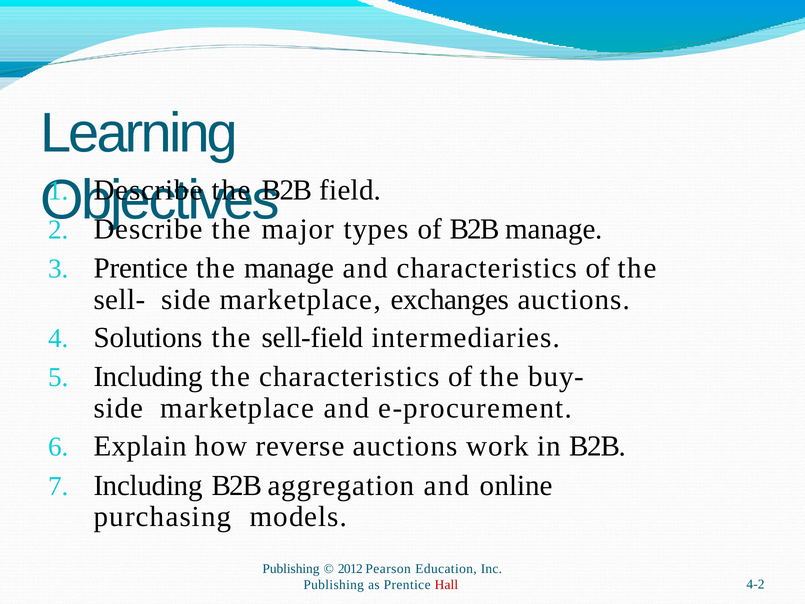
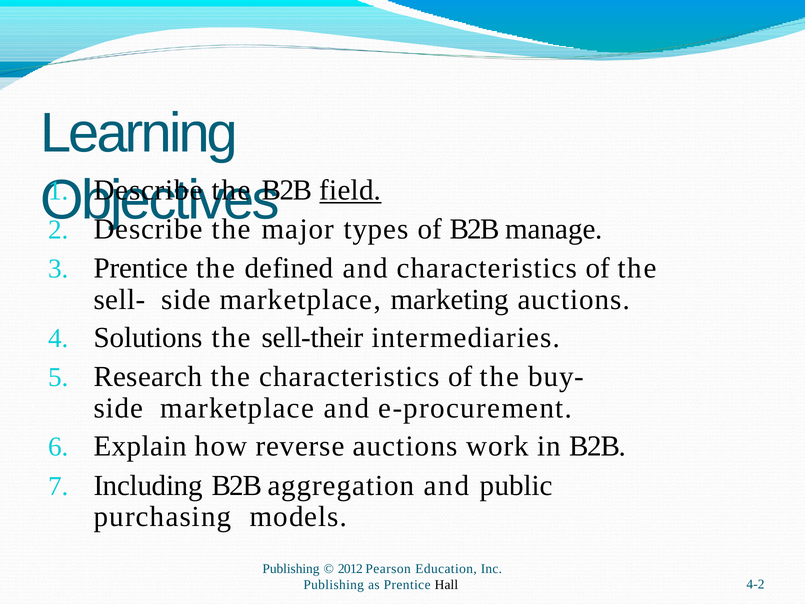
field underline: none -> present
the manage: manage -> defined
exchanges: exchanges -> marketing
sell-field: sell-field -> sell-their
Including at (148, 377): Including -> Research
online: online -> public
Hall colour: red -> black
